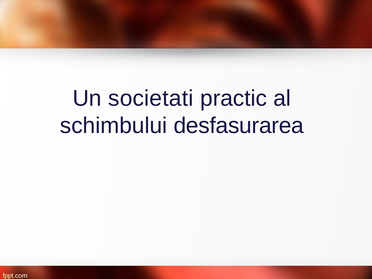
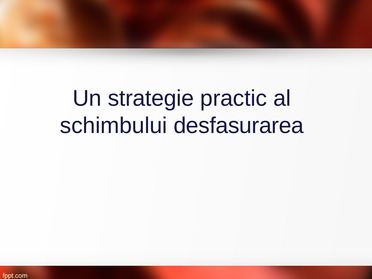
societati: societati -> strategie
